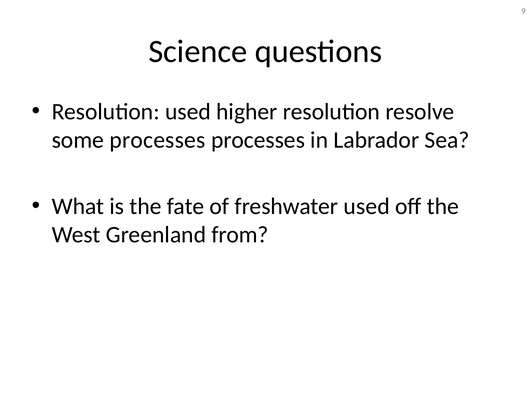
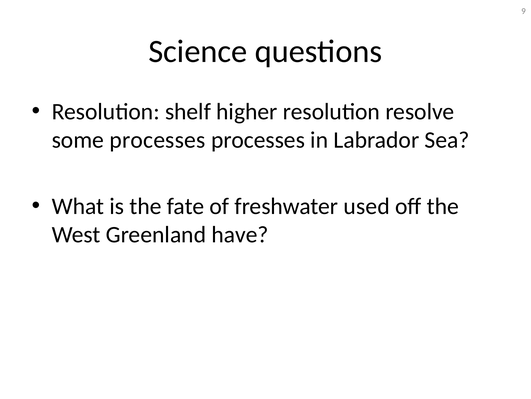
Resolution used: used -> shelf
from: from -> have
